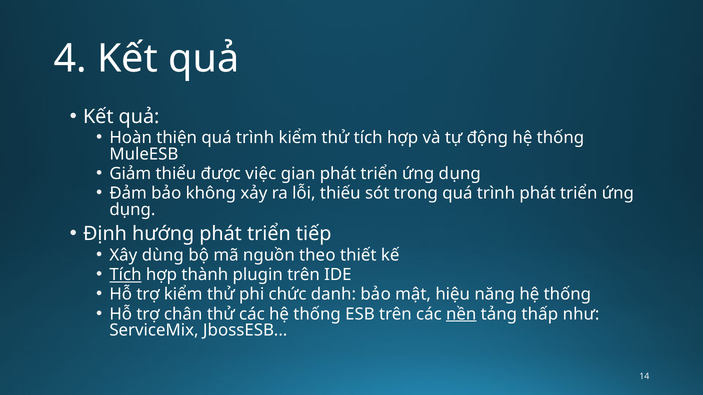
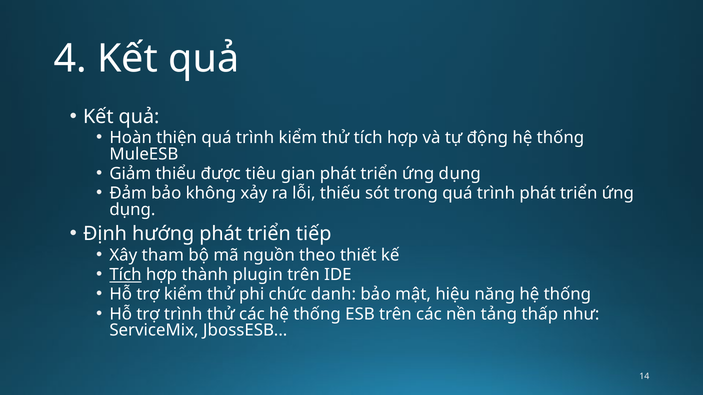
việc: việc -> tiêu
dùng: dùng -> tham
trợ chân: chân -> trình
nền underline: present -> none
